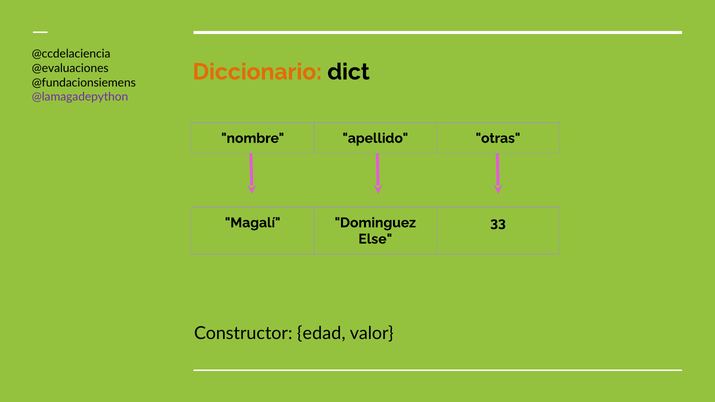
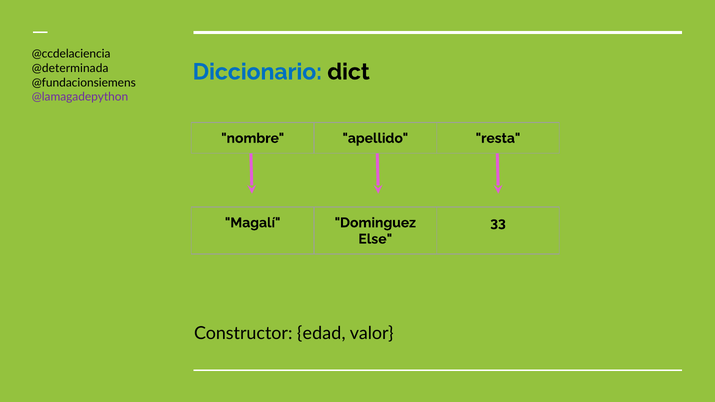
Diccionario colour: orange -> blue
@evaluaciones: @evaluaciones -> @determinada
otras: otras -> resta
